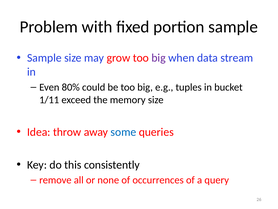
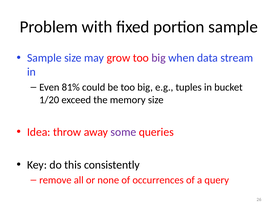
80%: 80% -> 81%
1/11: 1/11 -> 1/20
some colour: blue -> purple
